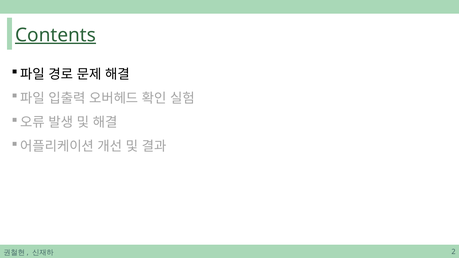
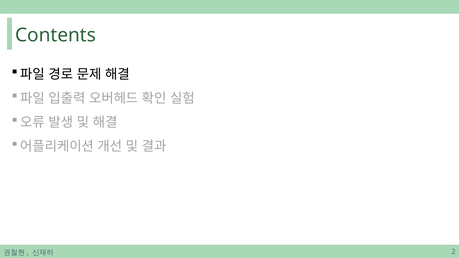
Contents underline: present -> none
